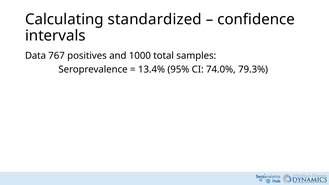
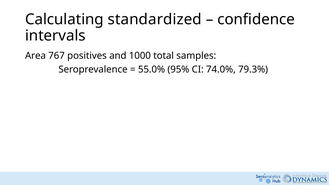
Data: Data -> Area
13.4%: 13.4% -> 55.0%
